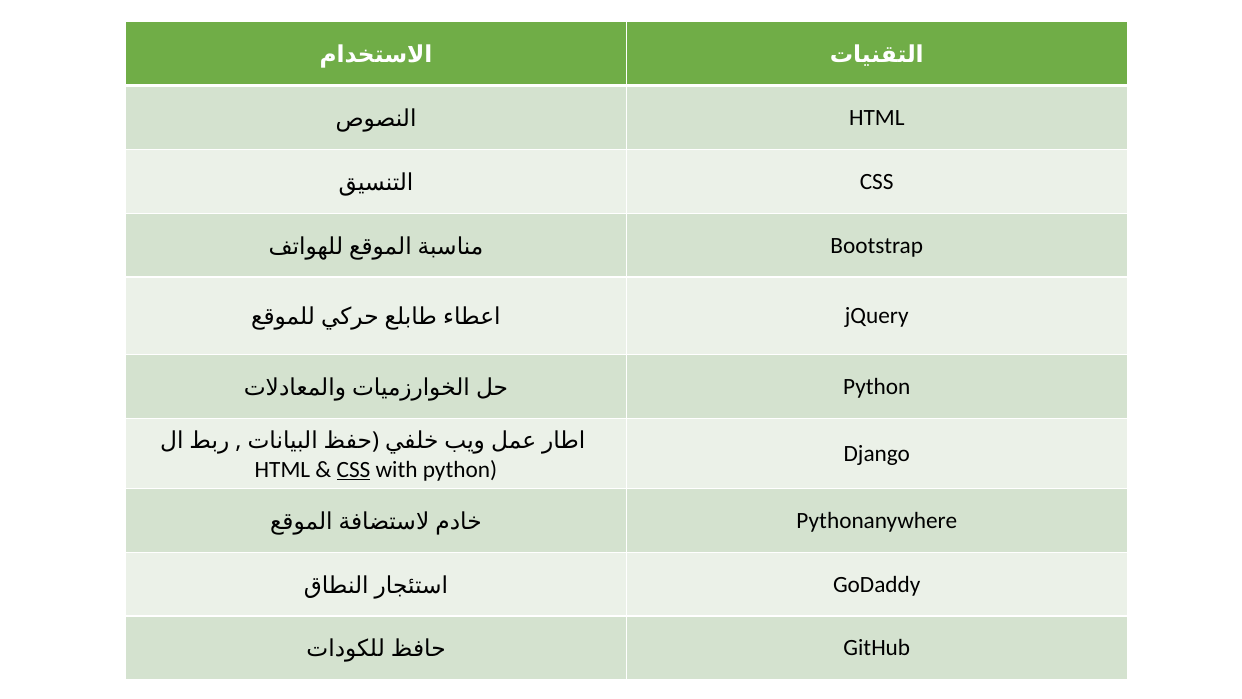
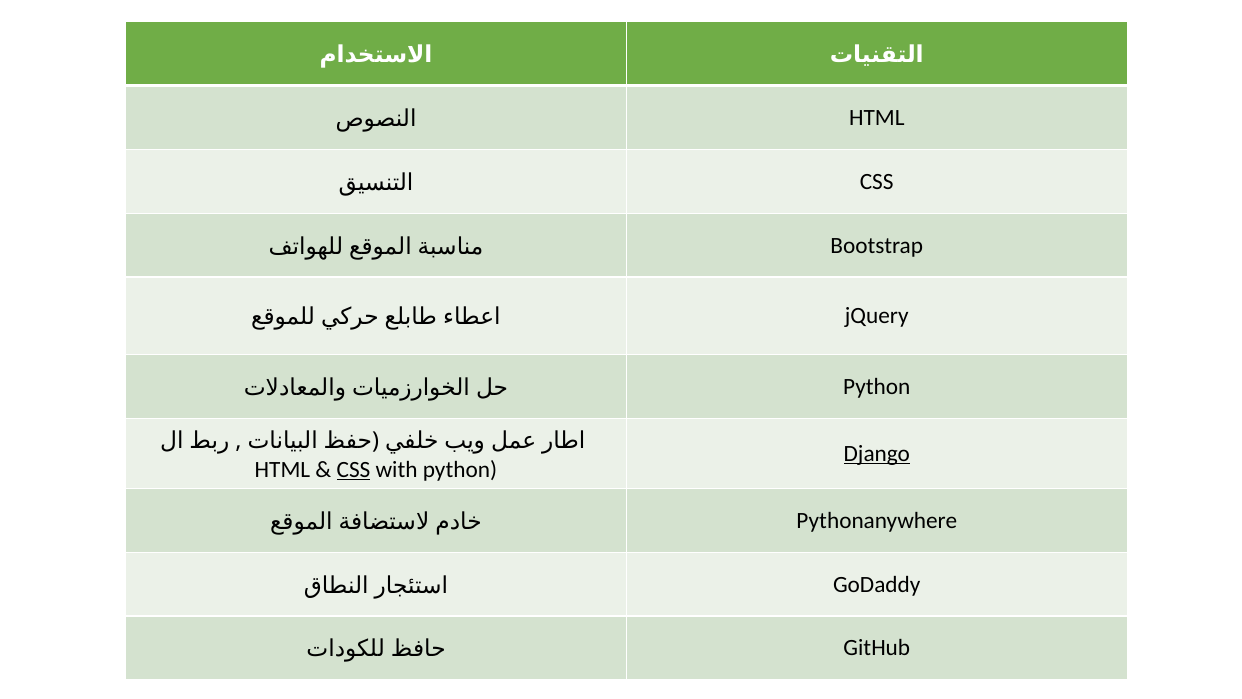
Django underline: none -> present
